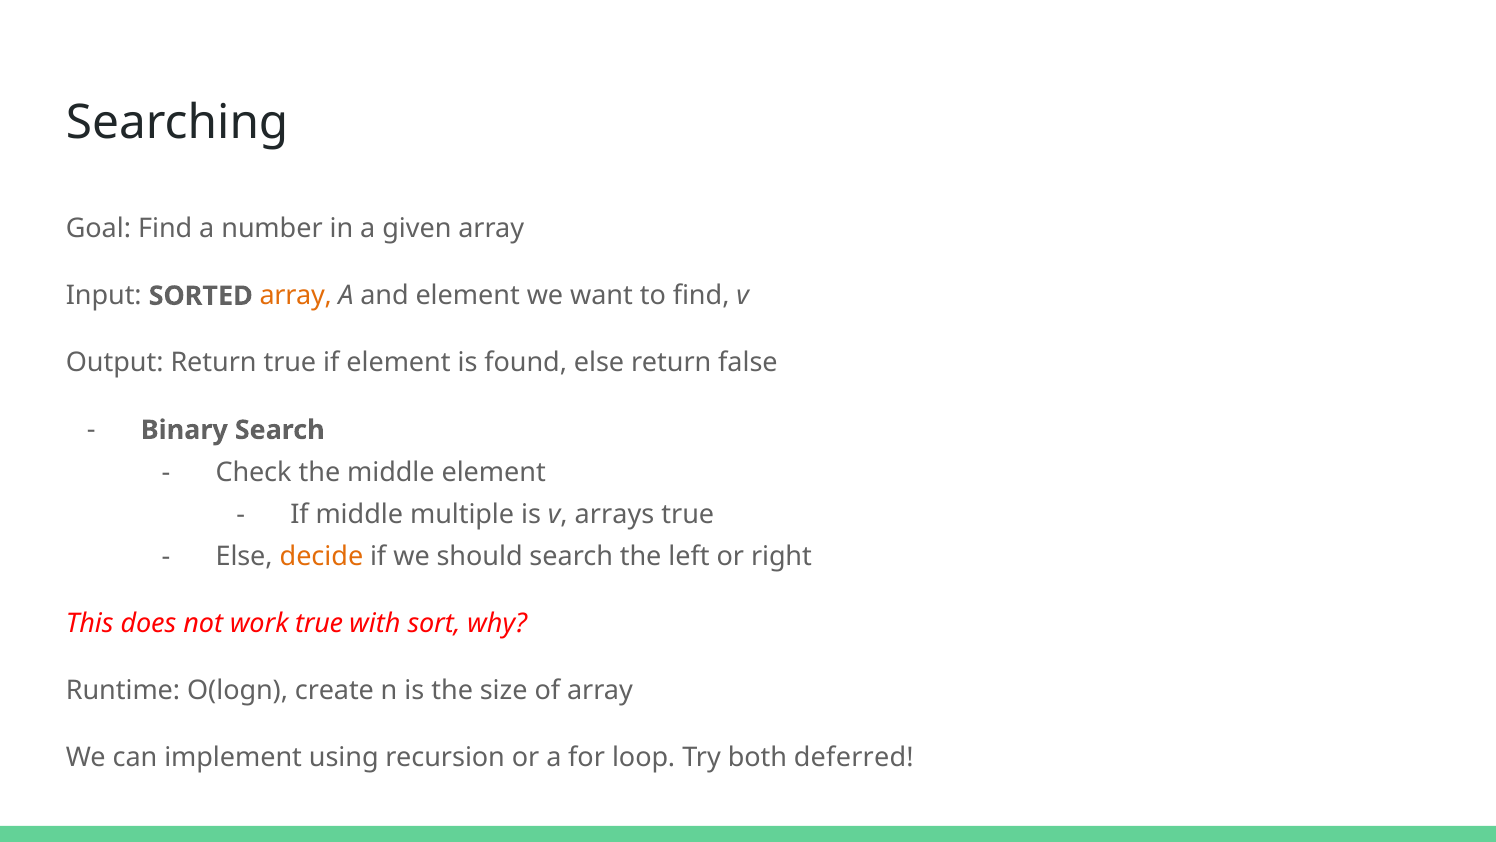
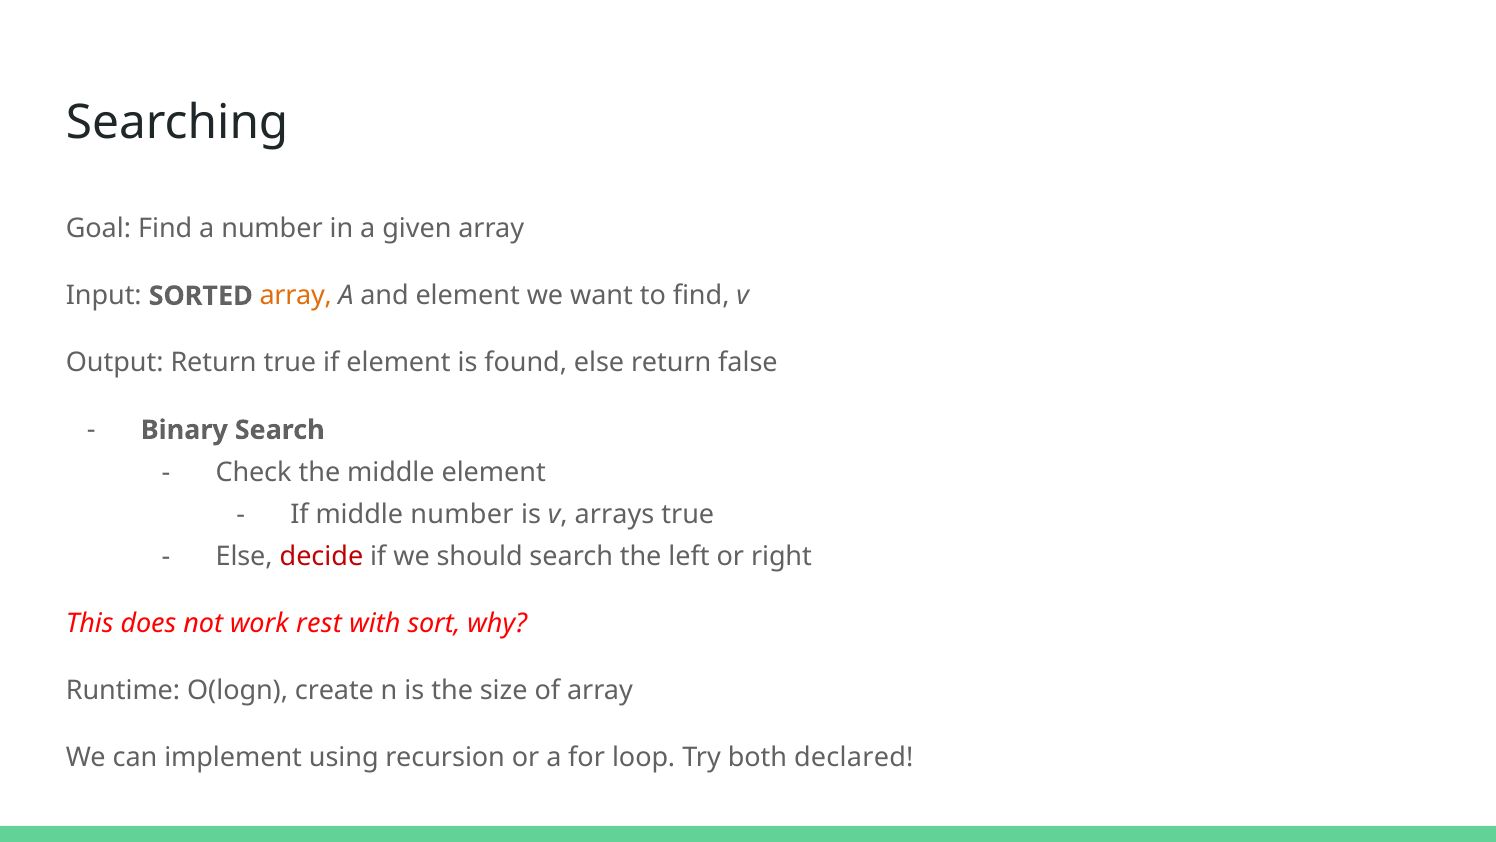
middle multiple: multiple -> number
decide colour: orange -> red
work true: true -> rest
deferred: deferred -> declared
